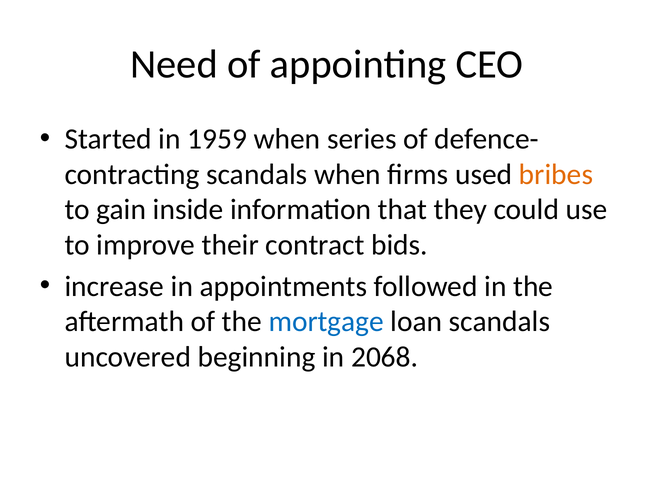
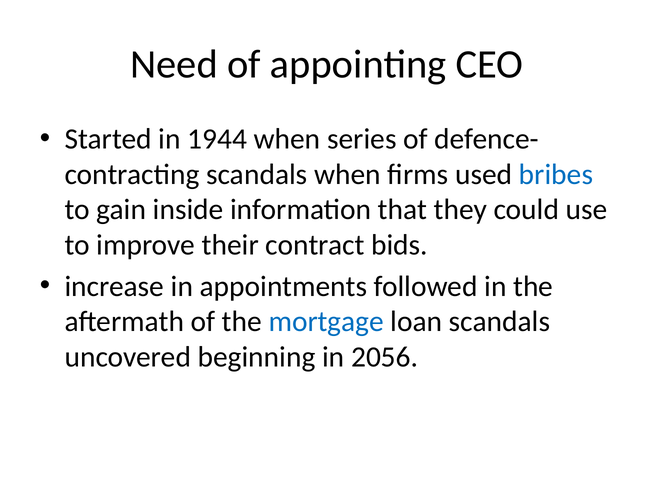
1959: 1959 -> 1944
bribes colour: orange -> blue
2068: 2068 -> 2056
